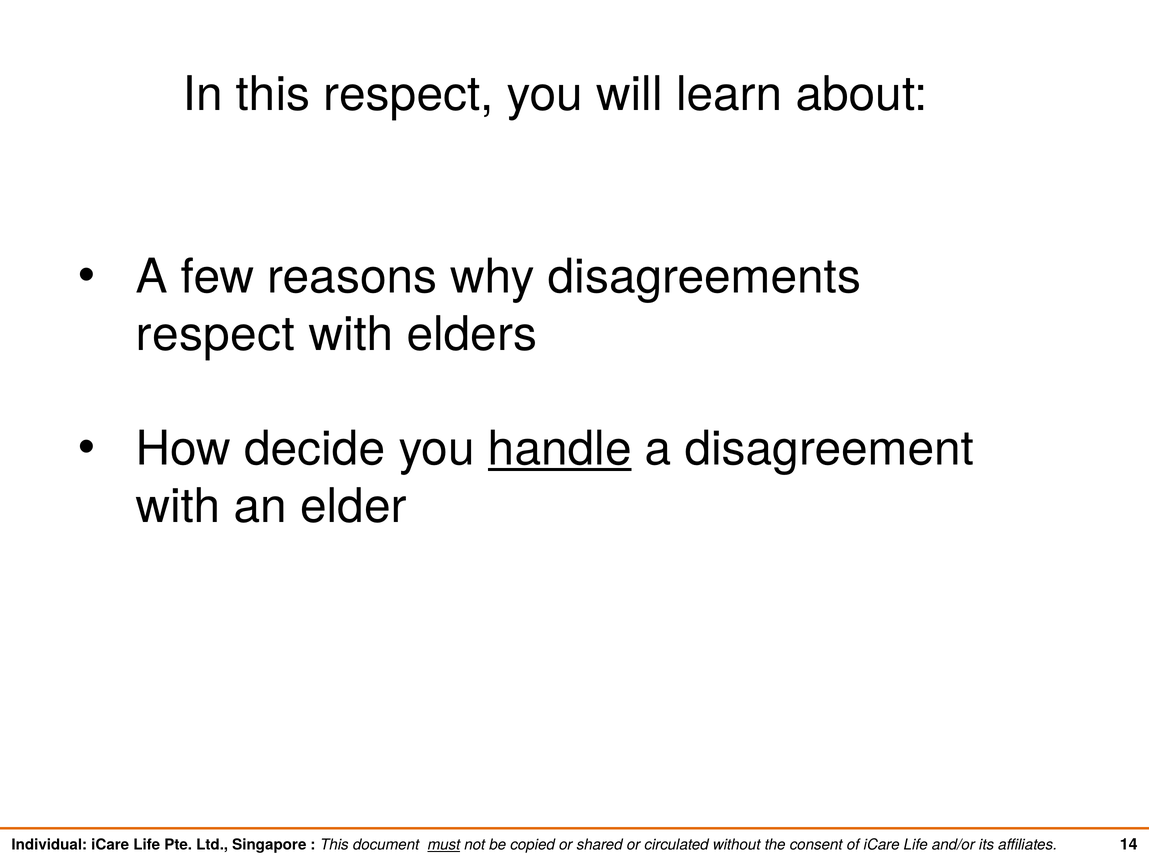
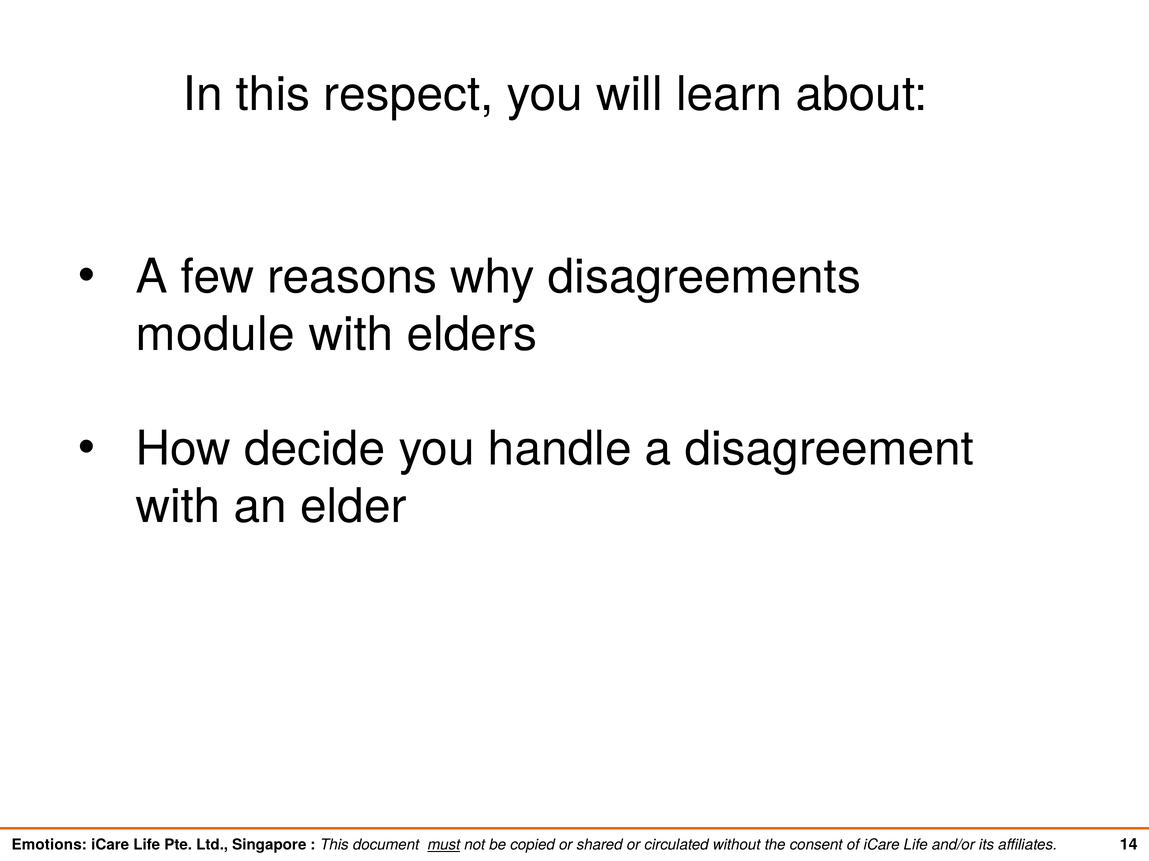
respect at (215, 335): respect -> module
handle underline: present -> none
Individual: Individual -> Emotions
